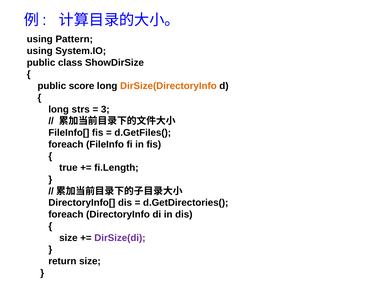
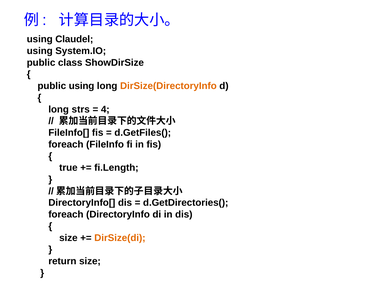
Pattern: Pattern -> Claudel
public score: score -> using
3: 3 -> 4
DirSize(di colour: purple -> orange
